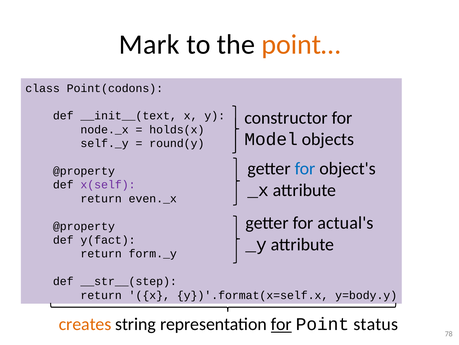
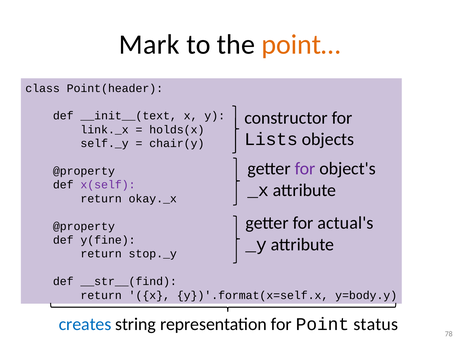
Point(codons: Point(codons -> Point(header
node._x: node._x -> link._x
Model: Model -> Lists
round(y: round(y -> chair(y
for at (305, 168) colour: blue -> purple
even._x: even._x -> okay._x
y(fact: y(fact -> y(fine
form._y: form._y -> stop._y
__str__(step: __str__(step -> __str__(find
creates colour: orange -> blue
for at (281, 324) underline: present -> none
